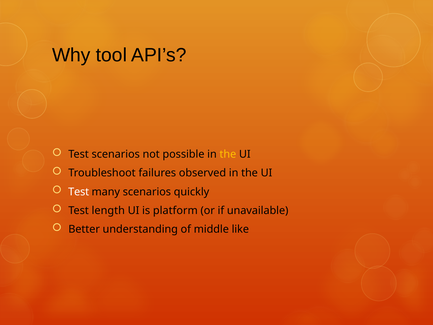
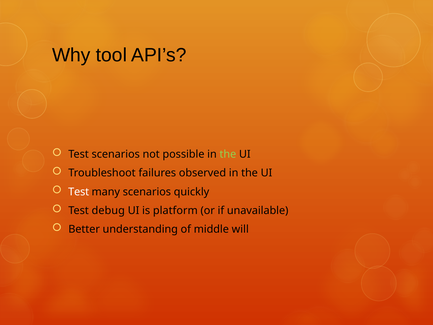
the at (228, 154) colour: yellow -> light green
length: length -> debug
like: like -> will
